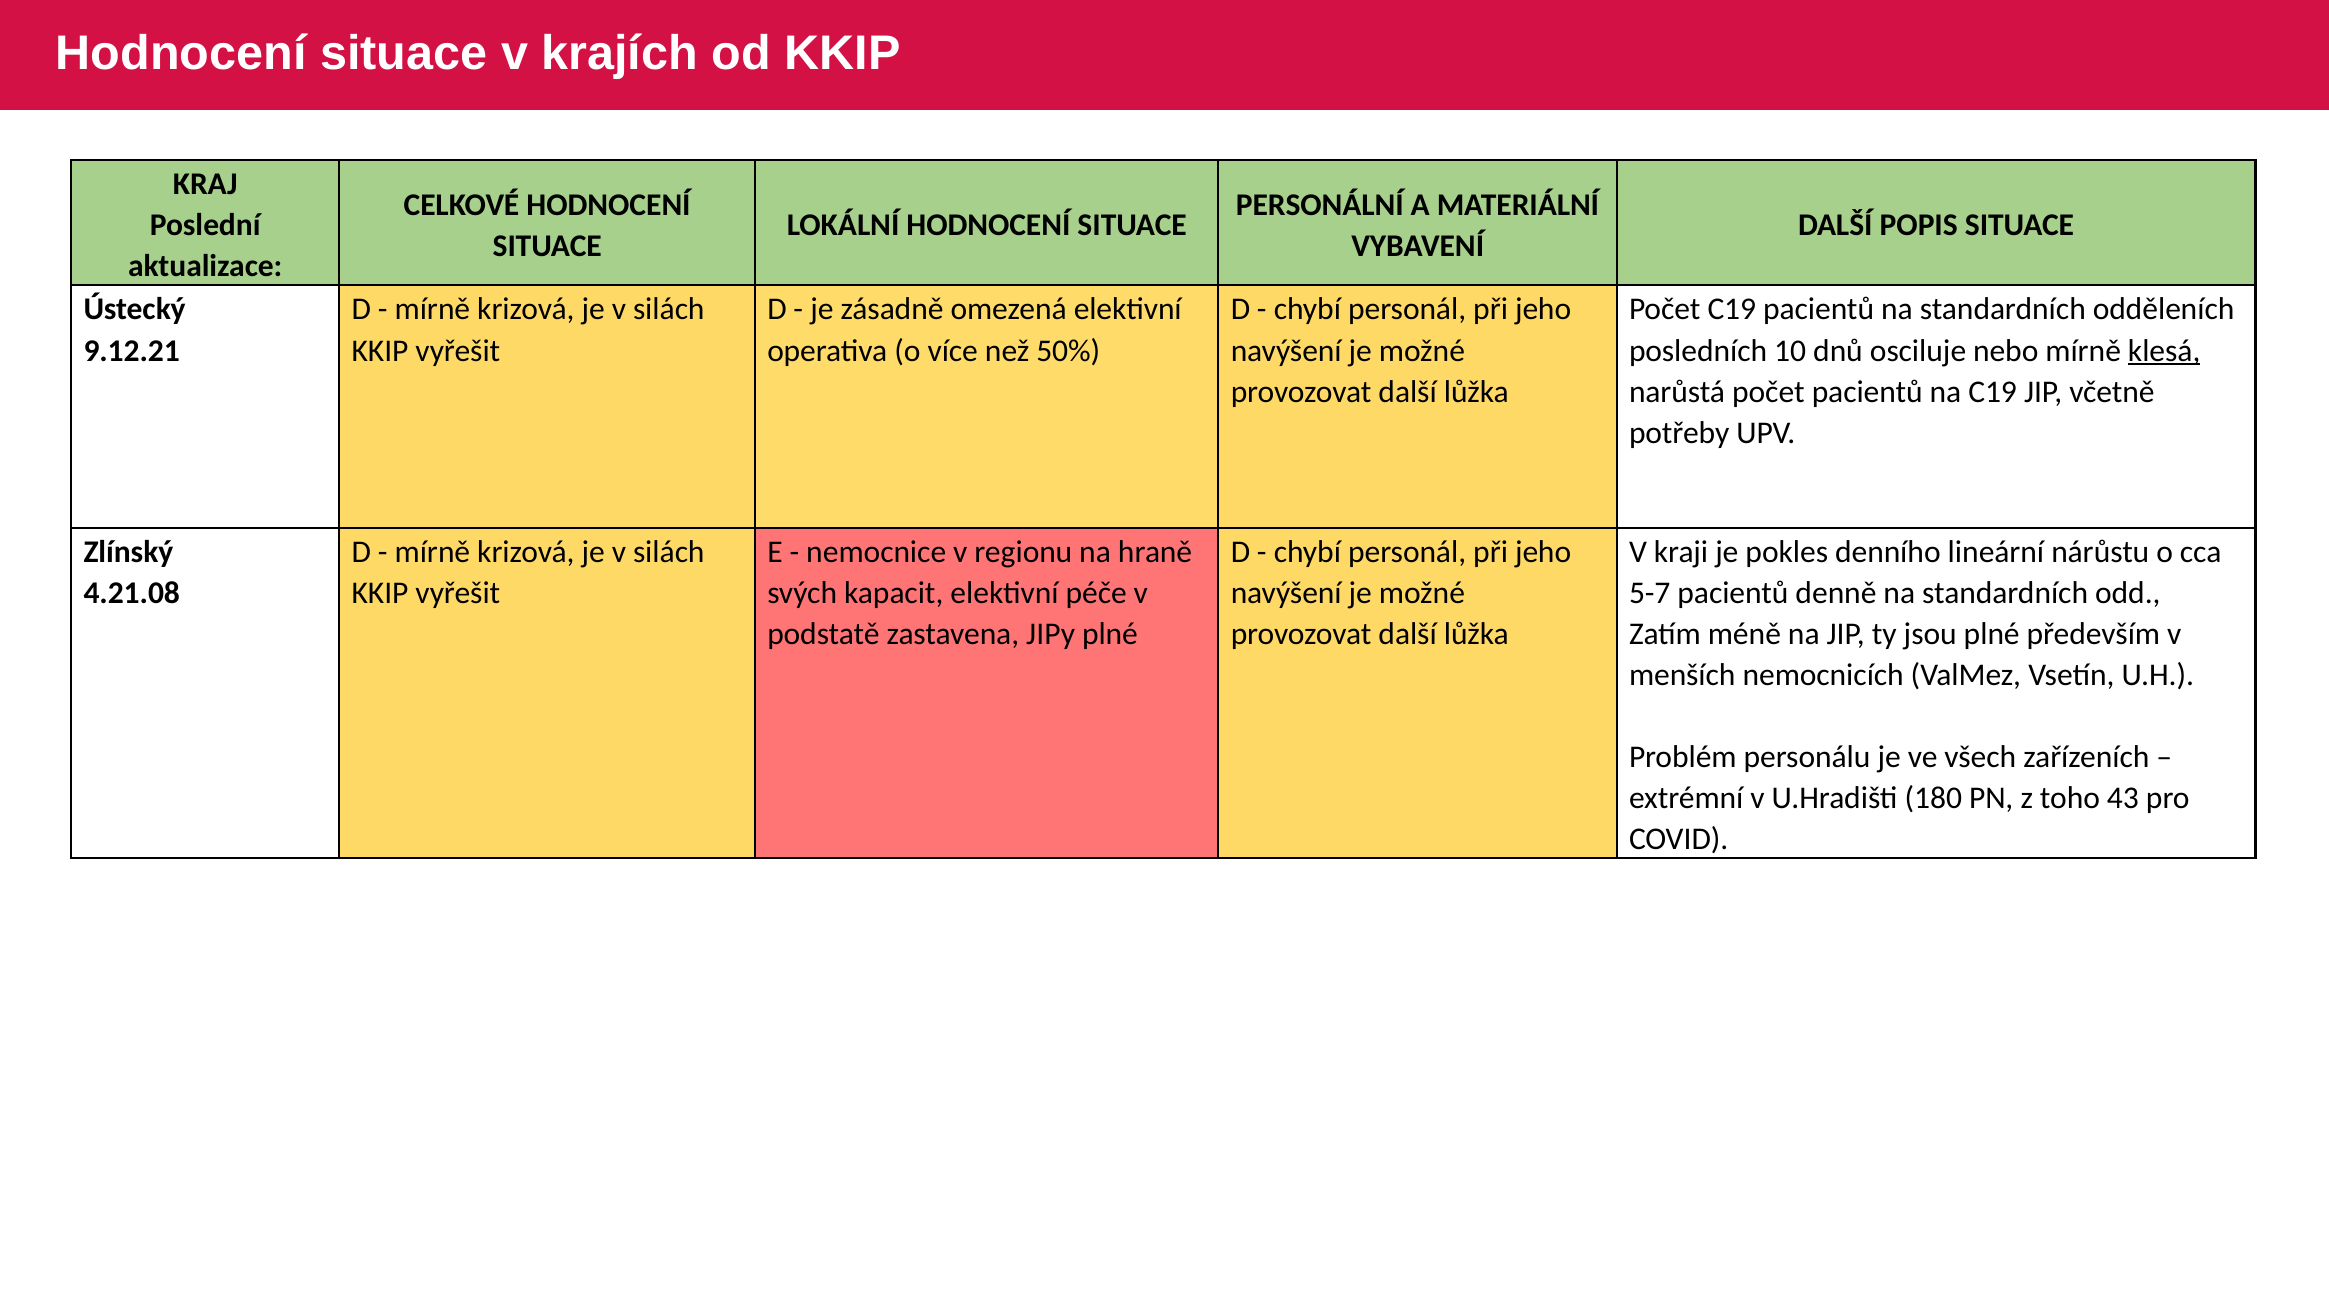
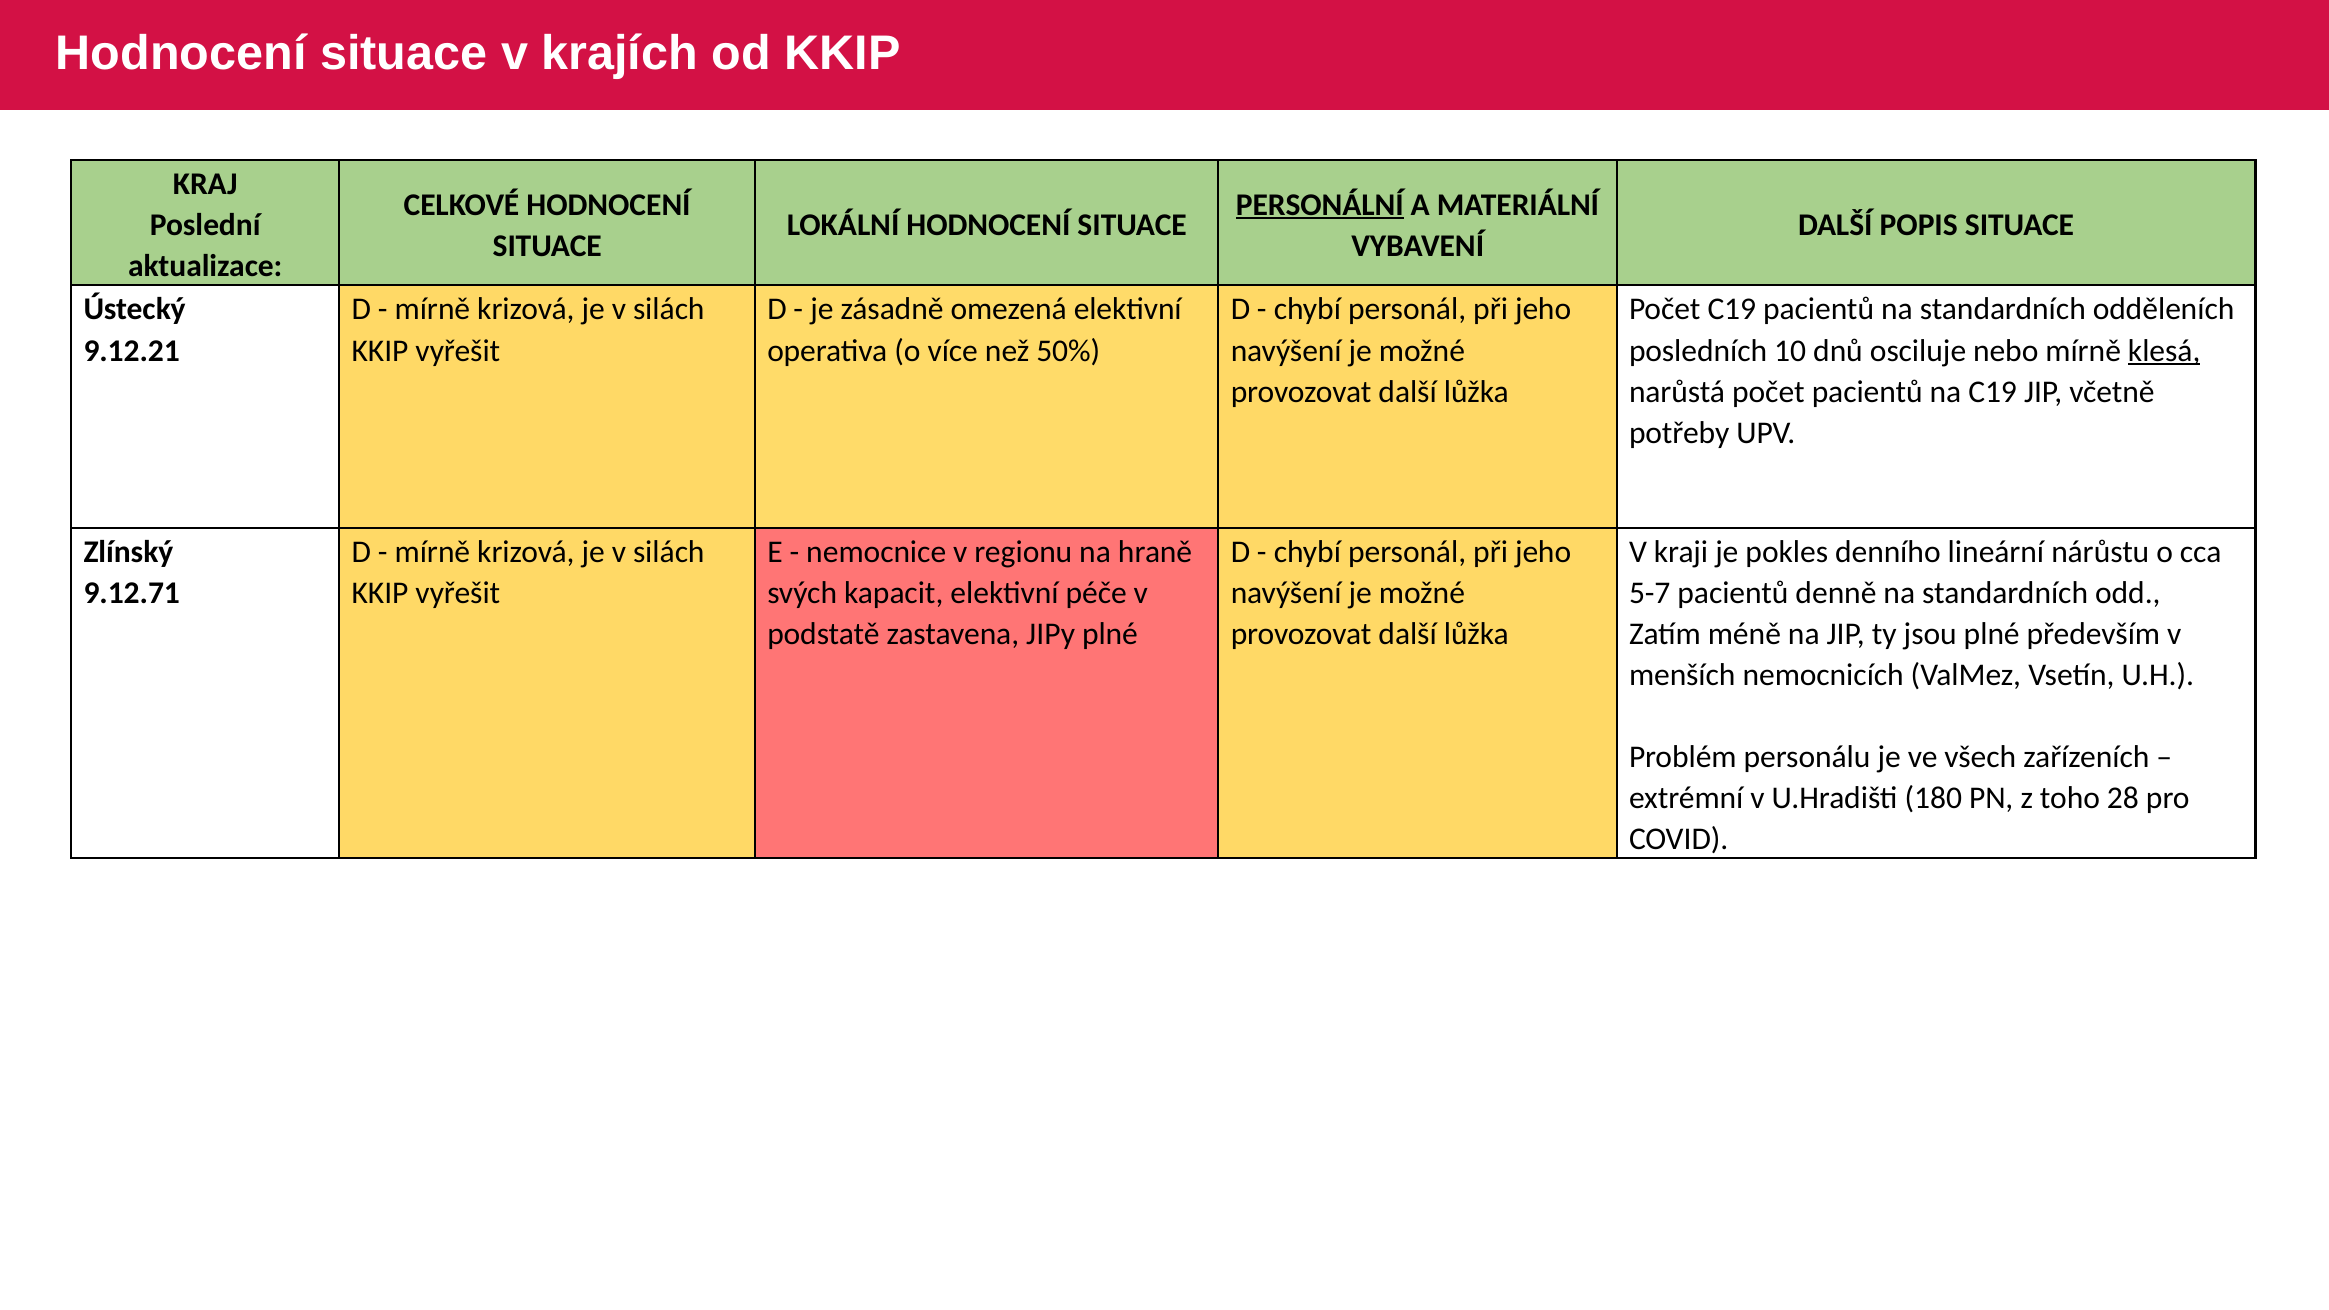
PERSONÁLNÍ underline: none -> present
4.21.08: 4.21.08 -> 9.12.71
43: 43 -> 28
